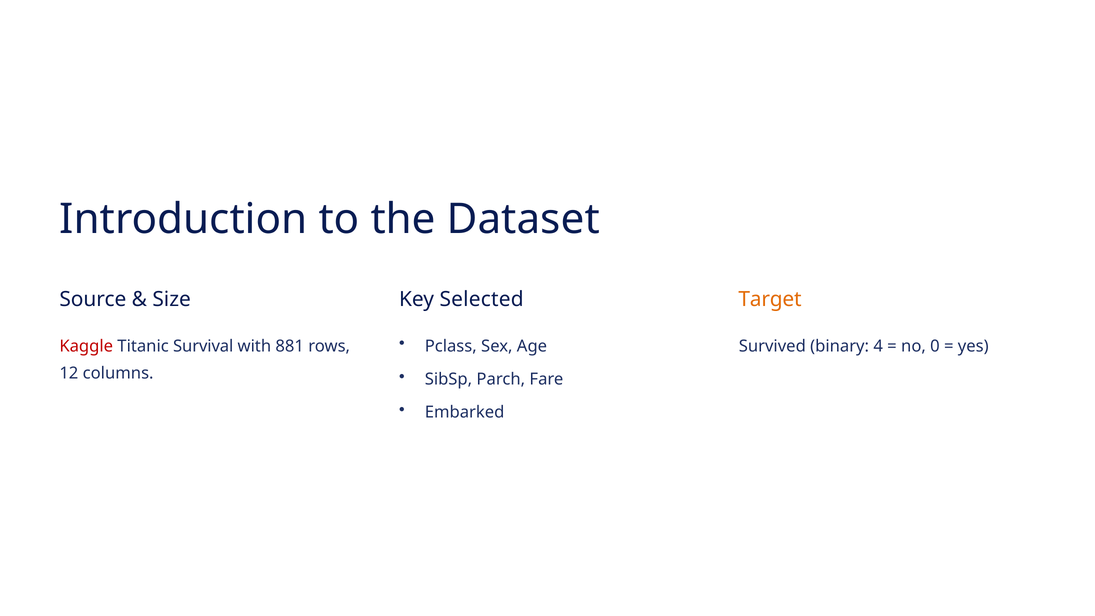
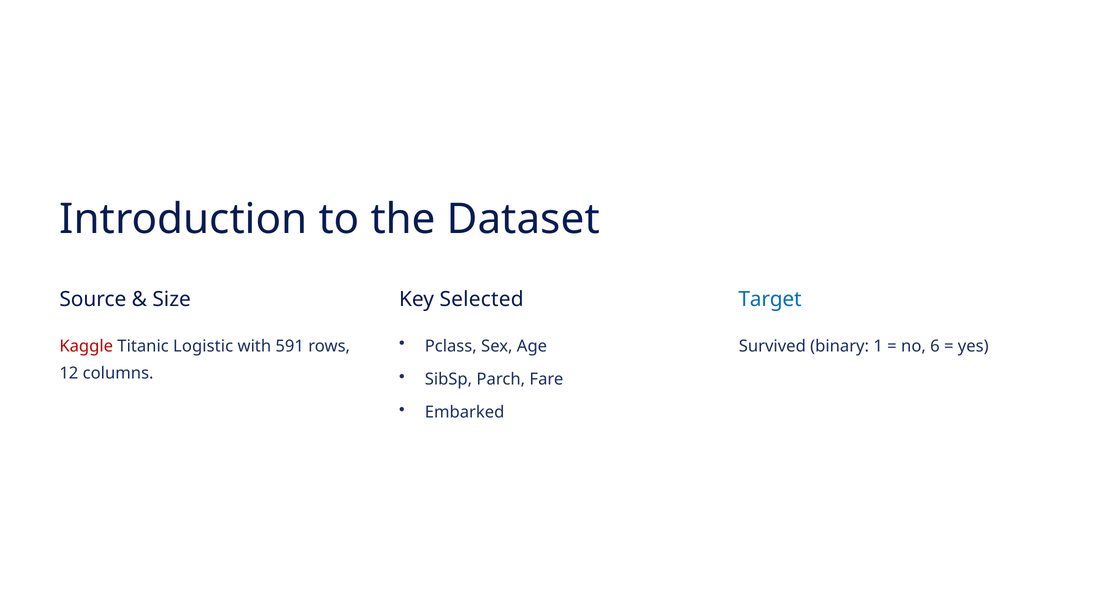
Target colour: orange -> blue
Survival: Survival -> Logistic
881: 881 -> 591
4: 4 -> 1
0: 0 -> 6
